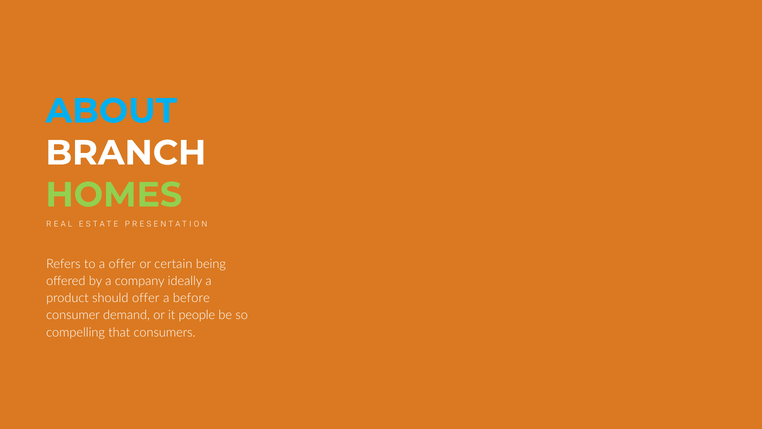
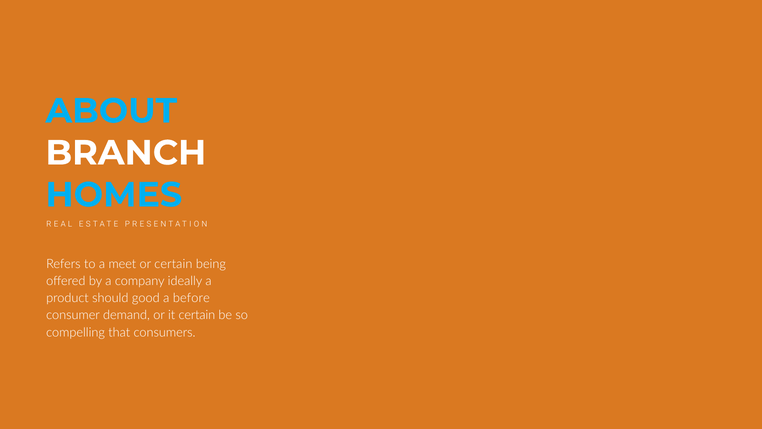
HOMES colour: light green -> light blue
a offer: offer -> meet
should offer: offer -> good
it people: people -> certain
